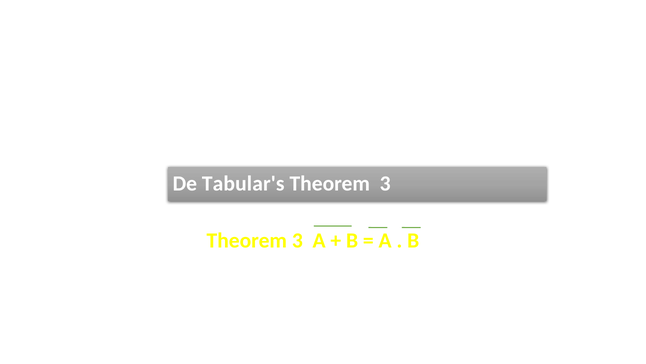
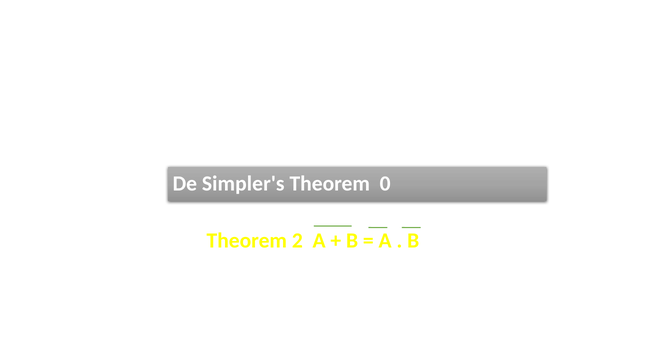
Tabular's: Tabular's -> Simpler's
3 at (385, 183): 3 -> 0
3 at (297, 240): 3 -> 2
